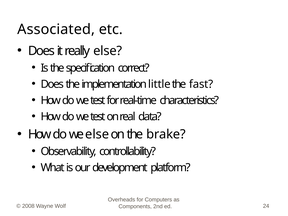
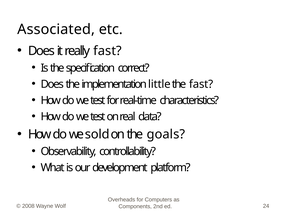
really else: else -> fast
we else: else -> sold
brake: brake -> goals
